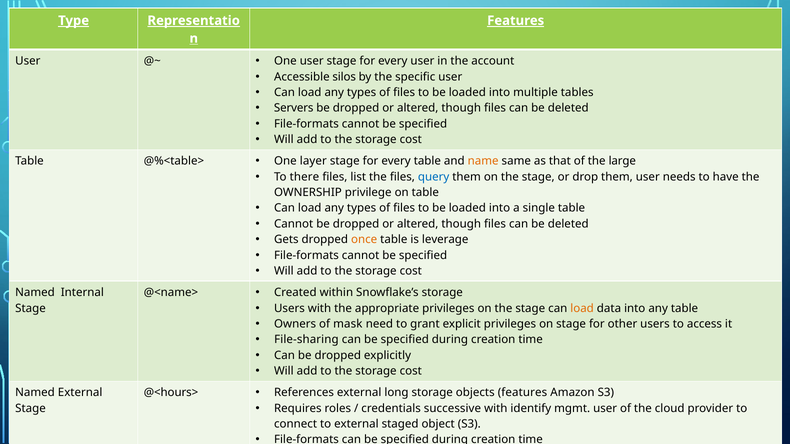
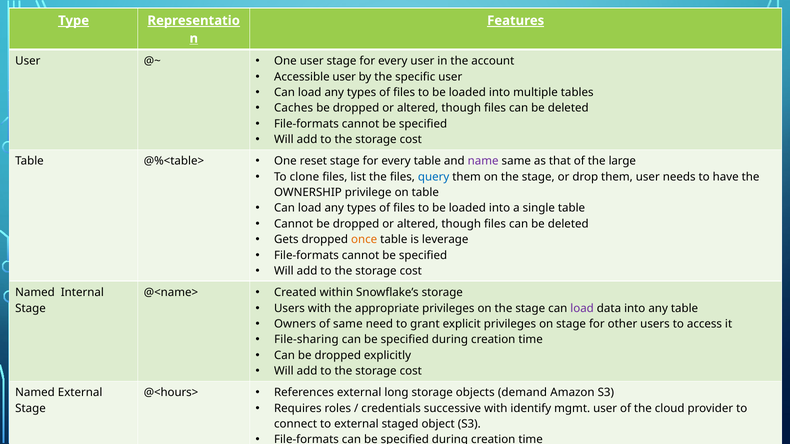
Accessible silos: silos -> user
Servers: Servers -> Caches
layer: layer -> reset
name colour: orange -> purple
there: there -> clone
load at (582, 308) colour: orange -> purple
of mask: mask -> same
objects features: features -> demand
